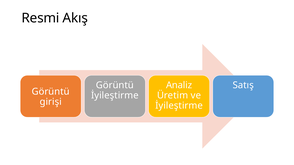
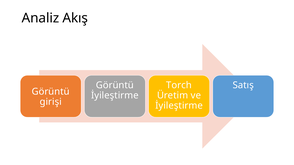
Resmi: Resmi -> Analiz
Analiz: Analiz -> Torch
